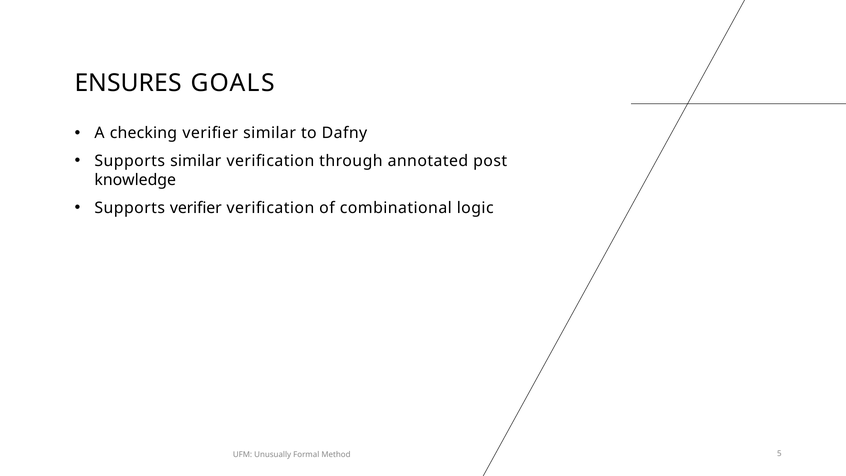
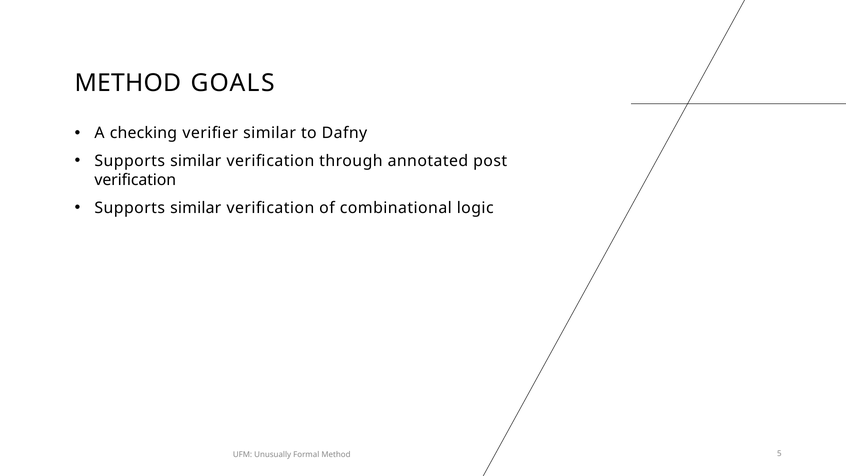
ENSURES at (128, 83): ENSURES -> METHOD
knowledge at (135, 180): knowledge -> verification
verifier at (196, 208): verifier -> similar
